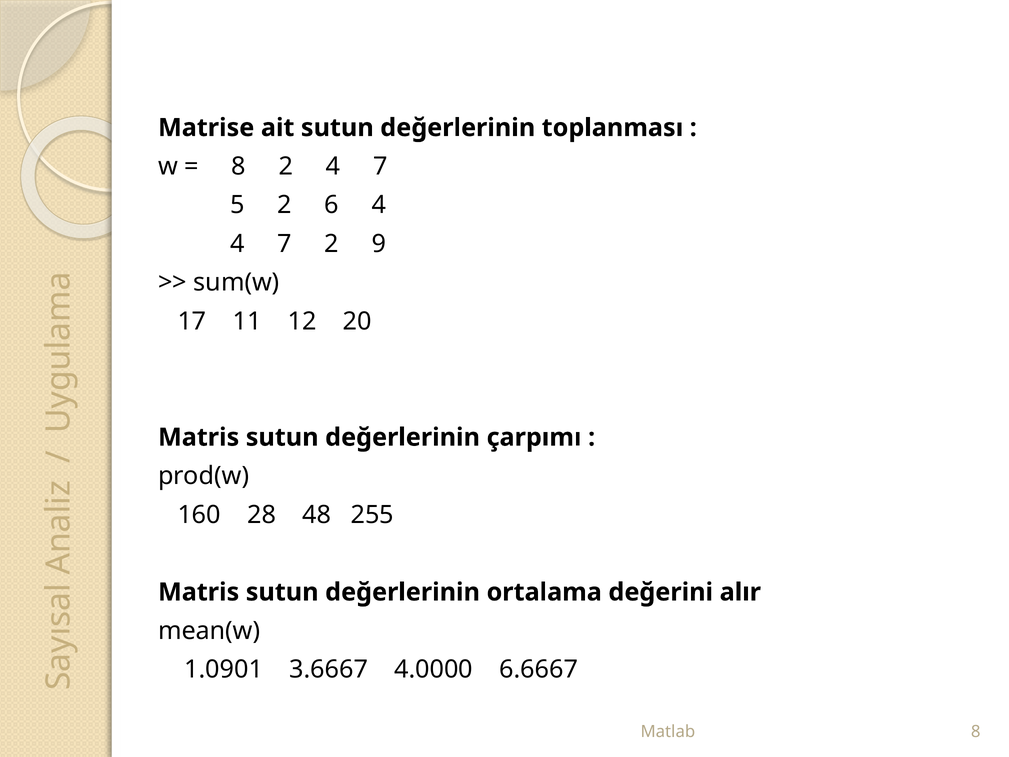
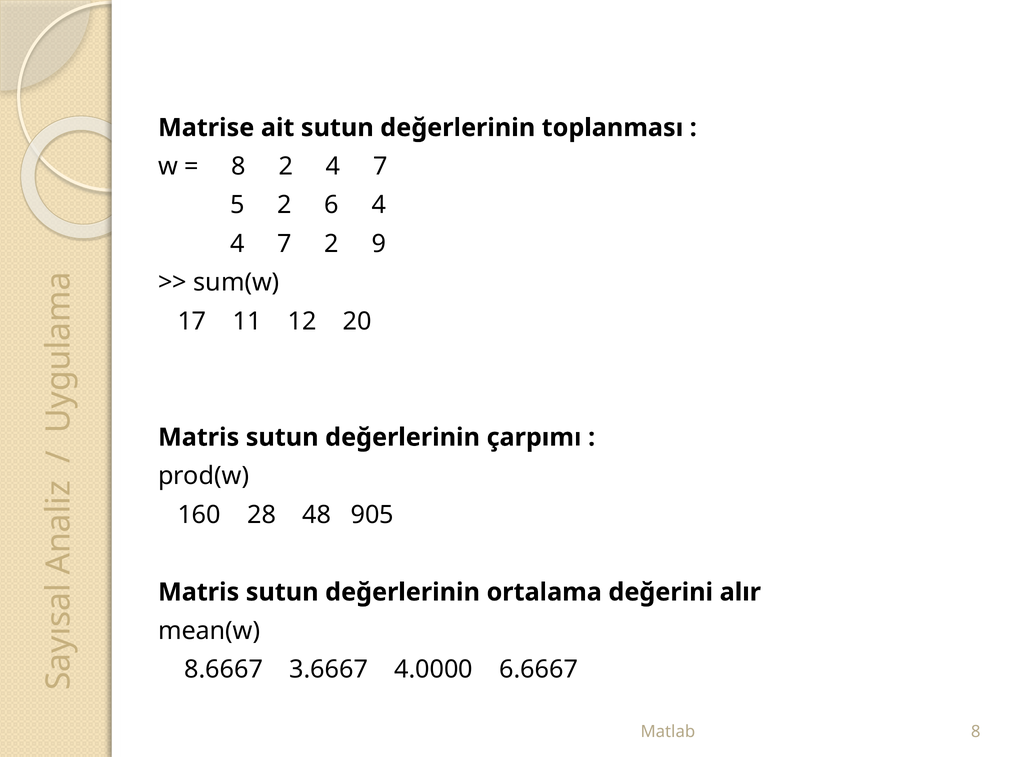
255: 255 -> 905
1.0901: 1.0901 -> 8.6667
